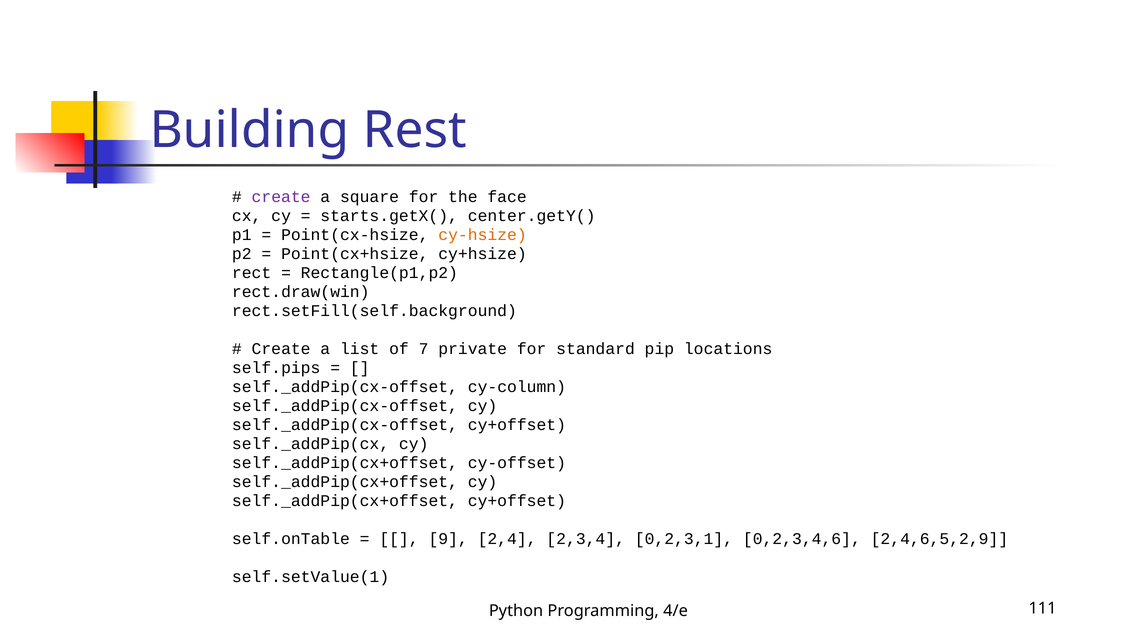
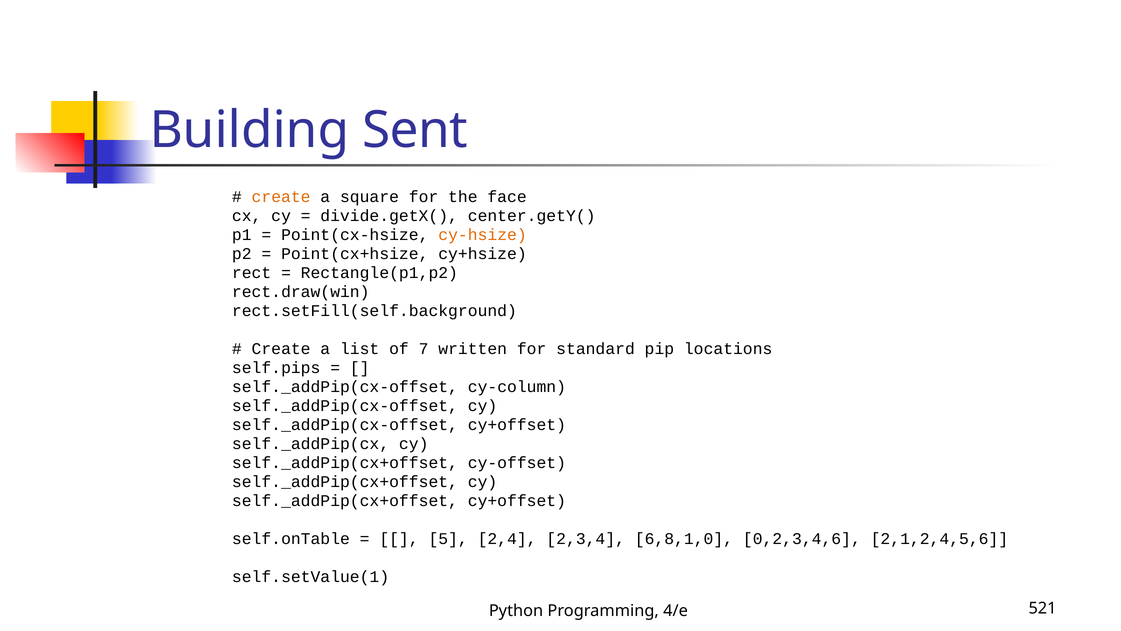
Rest: Rest -> Sent
create at (281, 197) colour: purple -> orange
starts.getX(: starts.getX( -> divide.getX(
private: private -> written
9: 9 -> 5
0,2,3,1: 0,2,3,1 -> 6,8,1,0
2,4,6,5,2,9: 2,4,6,5,2,9 -> 2,1,2,4,5,6
111: 111 -> 521
